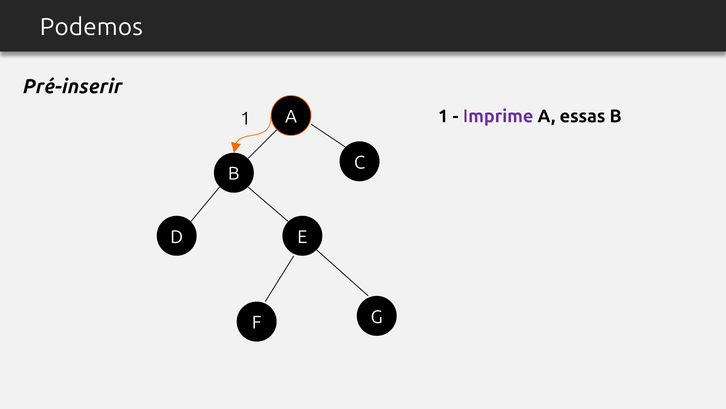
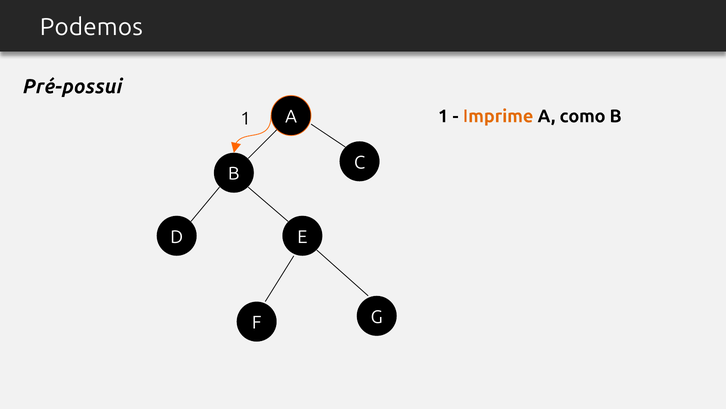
Pré-inserir: Pré-inserir -> Pré-possui
Imprime colour: purple -> orange
essas: essas -> como
